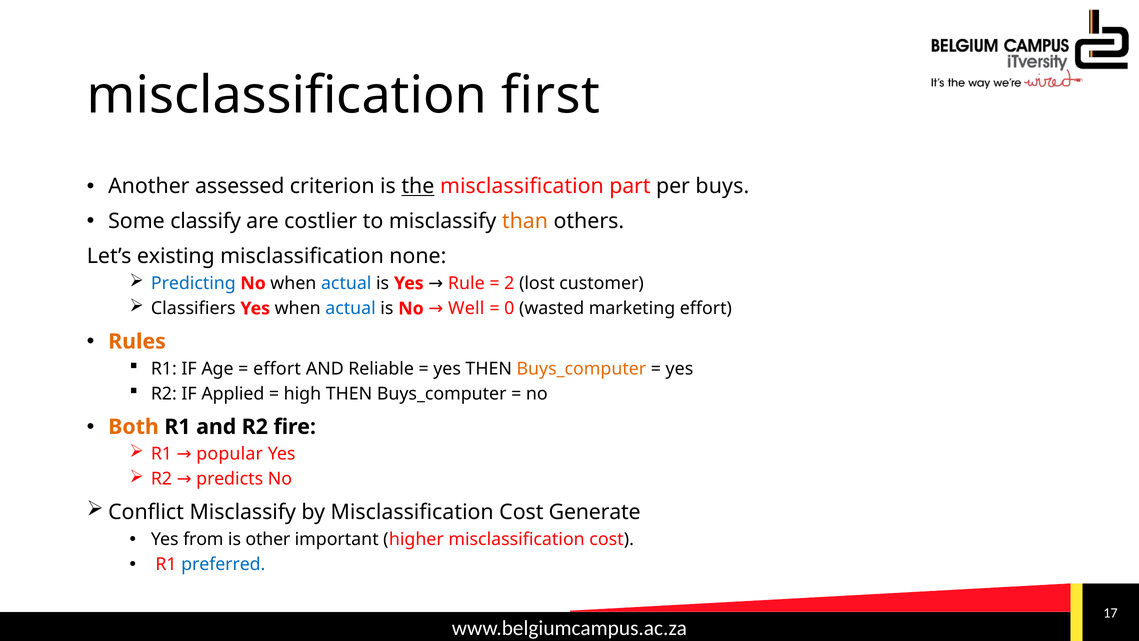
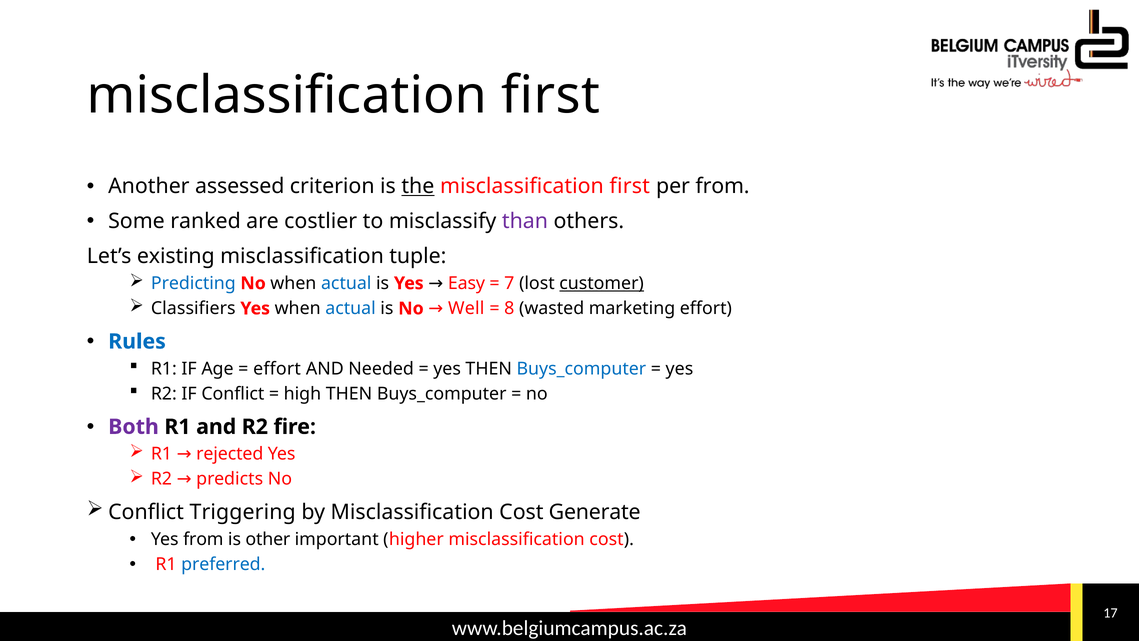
part at (630, 186): part -> first
per buys: buys -> from
classify: classify -> ranked
than colour: orange -> purple
none: none -> tuple
Rule: Rule -> Easy
2: 2 -> 7
customer underline: none -> present
0: 0 -> 8
Rules colour: orange -> blue
Reliable: Reliable -> Needed
Buys_computer at (581, 368) colour: orange -> blue
IF Applied: Applied -> Conflict
Both colour: orange -> purple
popular: popular -> rejected
Conflict Misclassify: Misclassify -> Triggering
